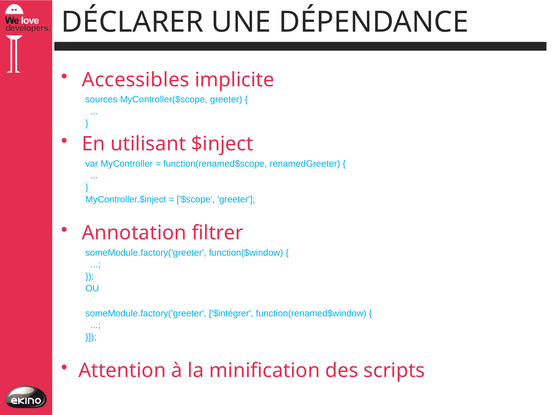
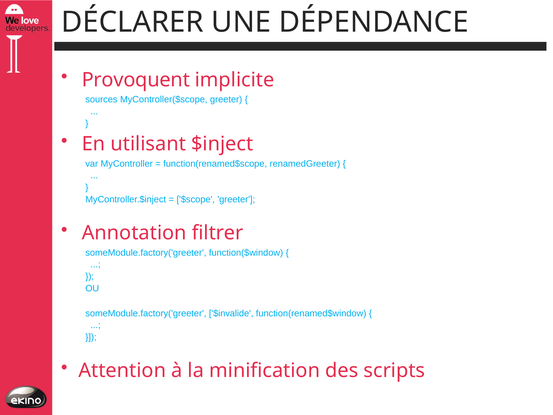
Accessibles: Accessibles -> Provoquent
$intégrer: $intégrer -> $invalide
